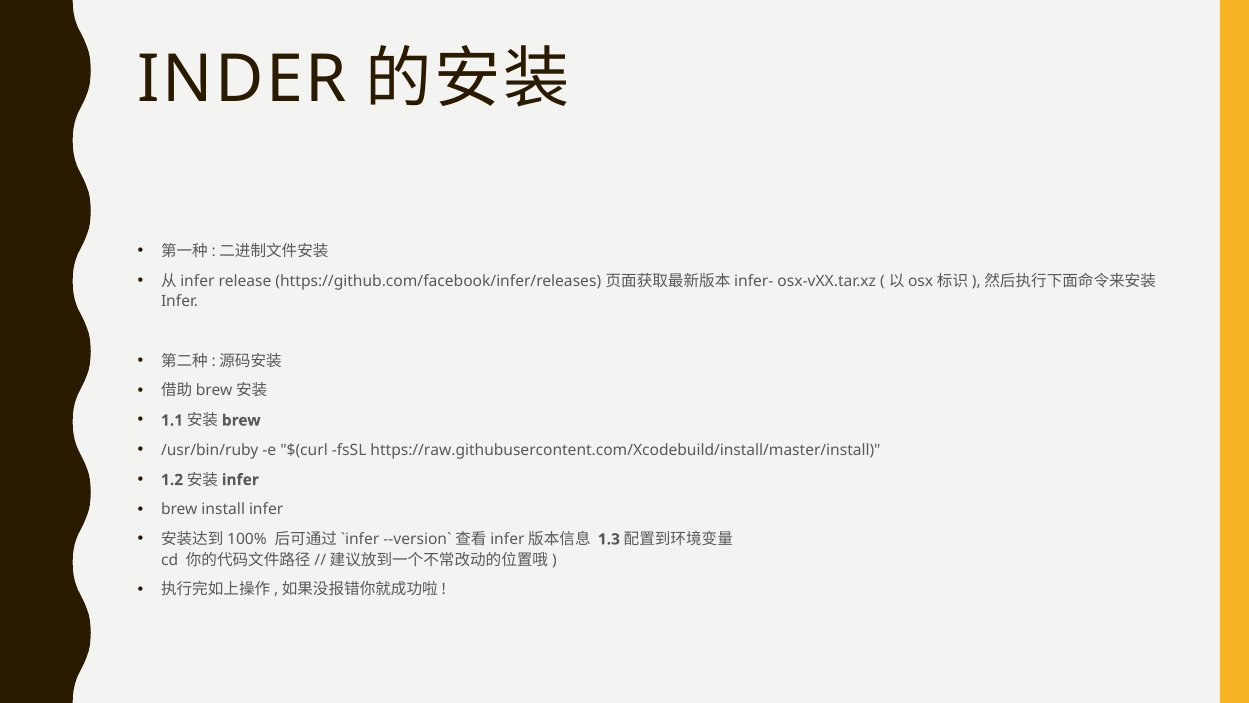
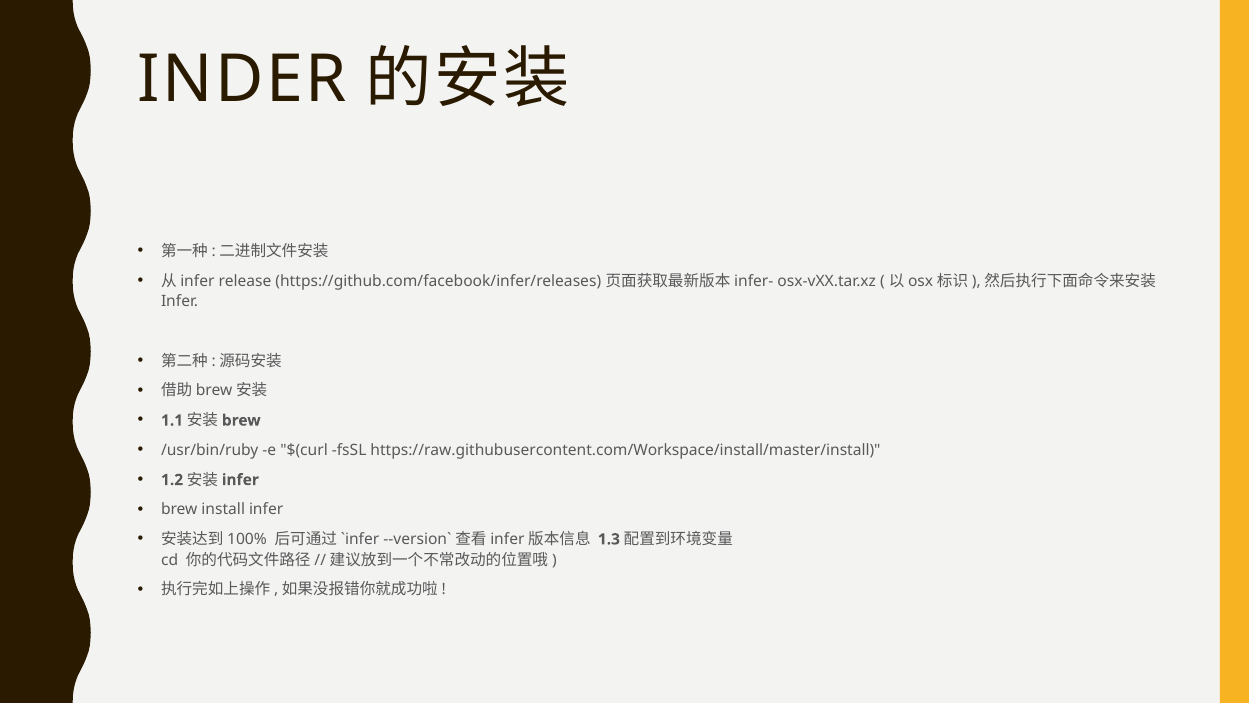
https://raw.githubusercontent.com/Xcodebuild/install/master/install: https://raw.githubusercontent.com/Xcodebuild/install/master/install -> https://raw.githubusercontent.com/Workspace/install/master/install
